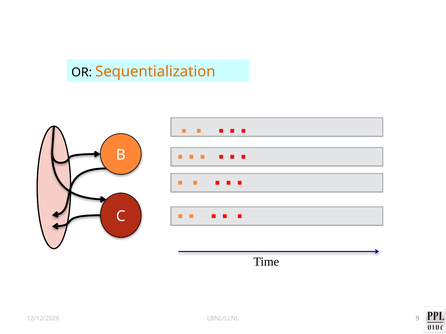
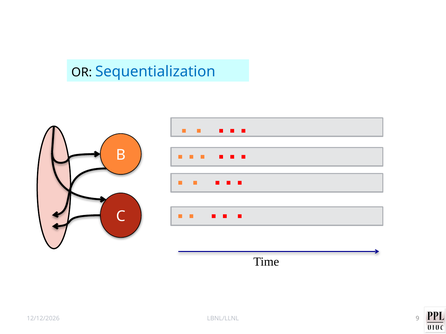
Sequentialization colour: orange -> blue
